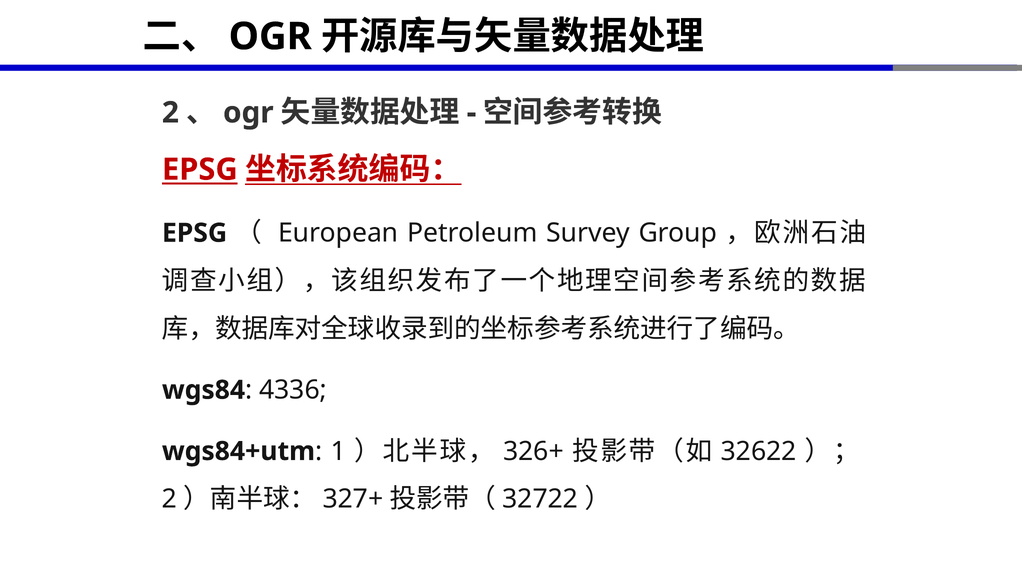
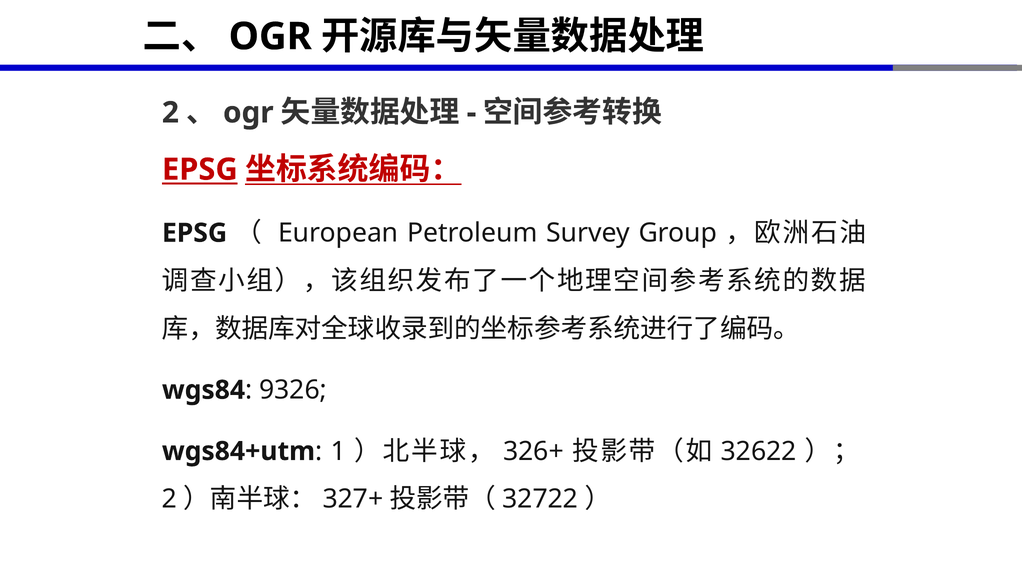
4336: 4336 -> 9326
